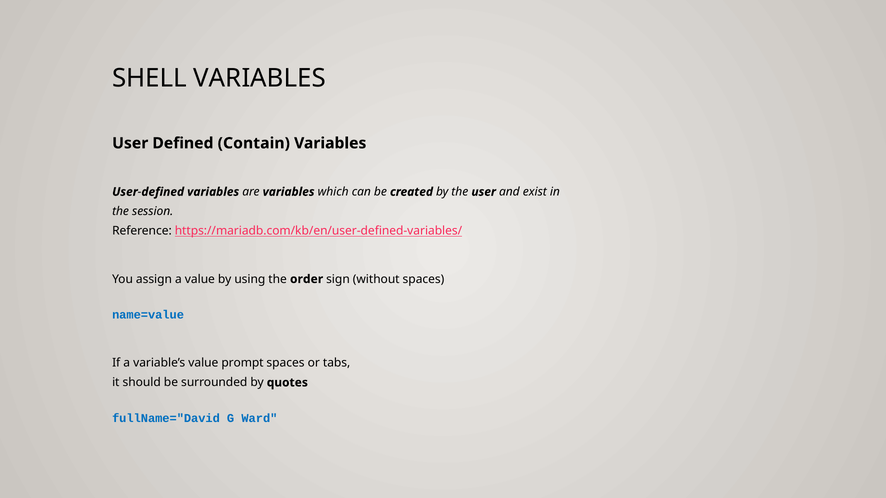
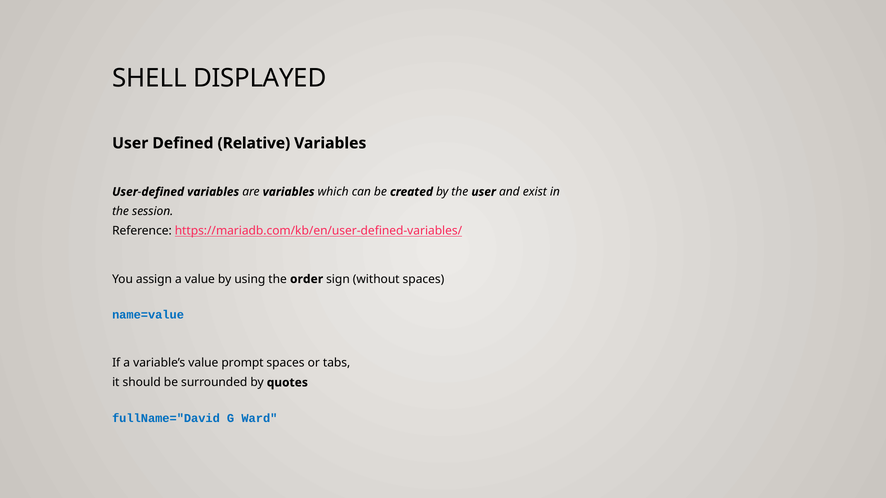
SHELL VARIABLES: VARIABLES -> DISPLAYED
Contain: Contain -> Relative
